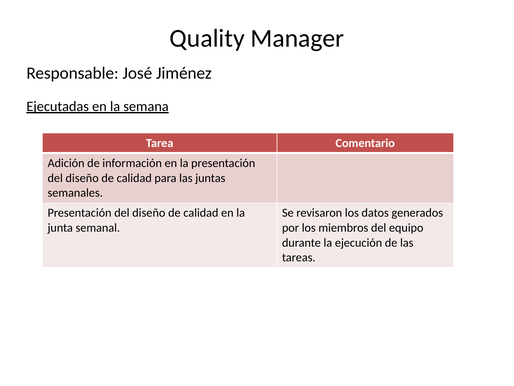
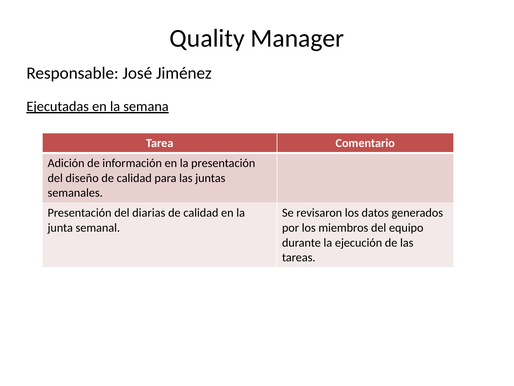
diseño at (149, 213): diseño -> diarias
